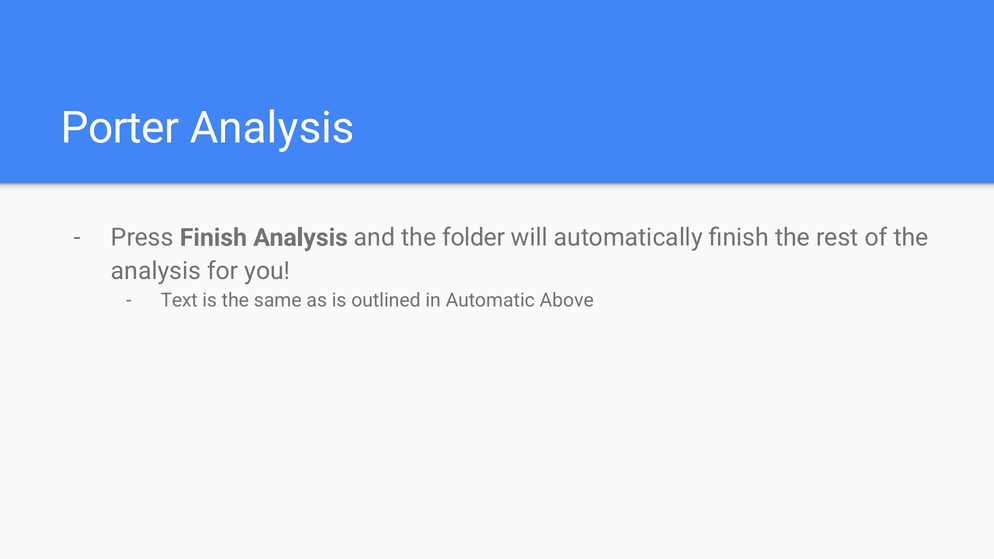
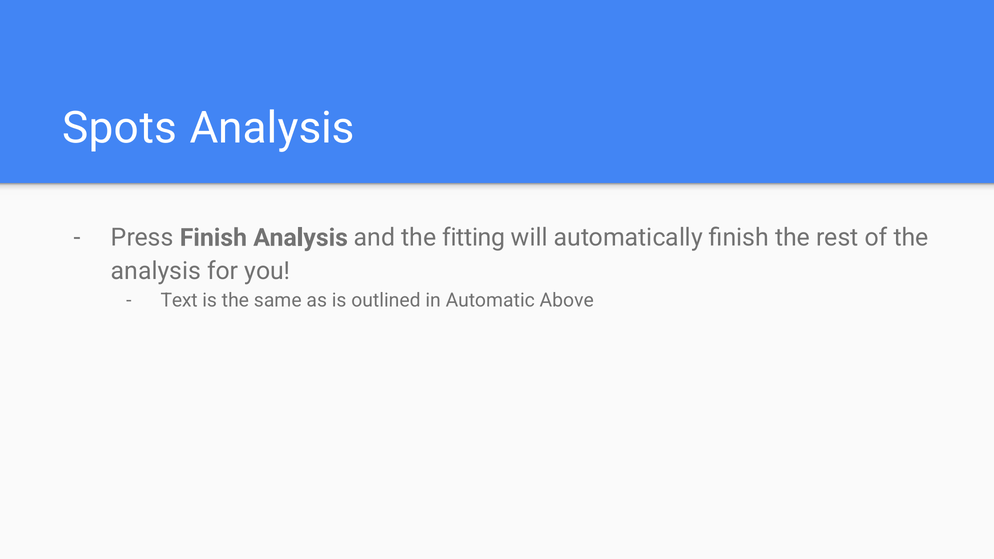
Porter: Porter -> Spots
folder: folder -> fitting
